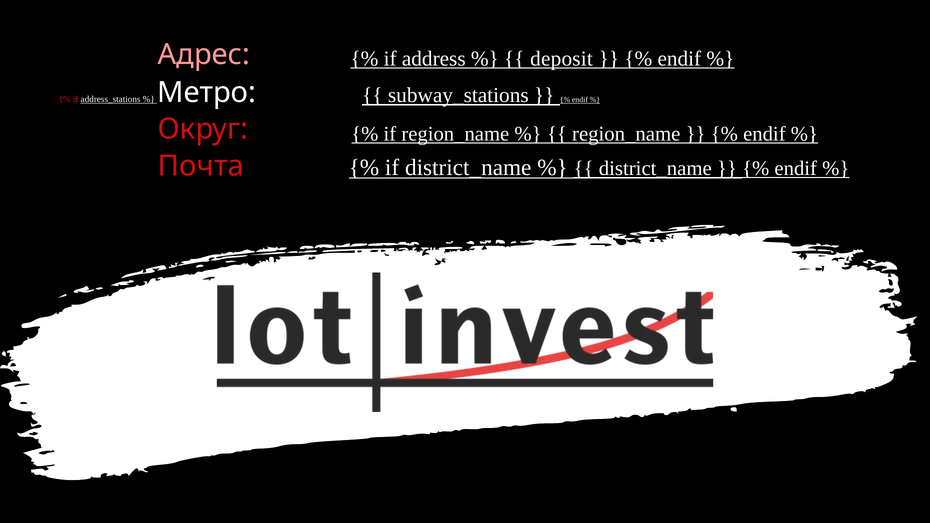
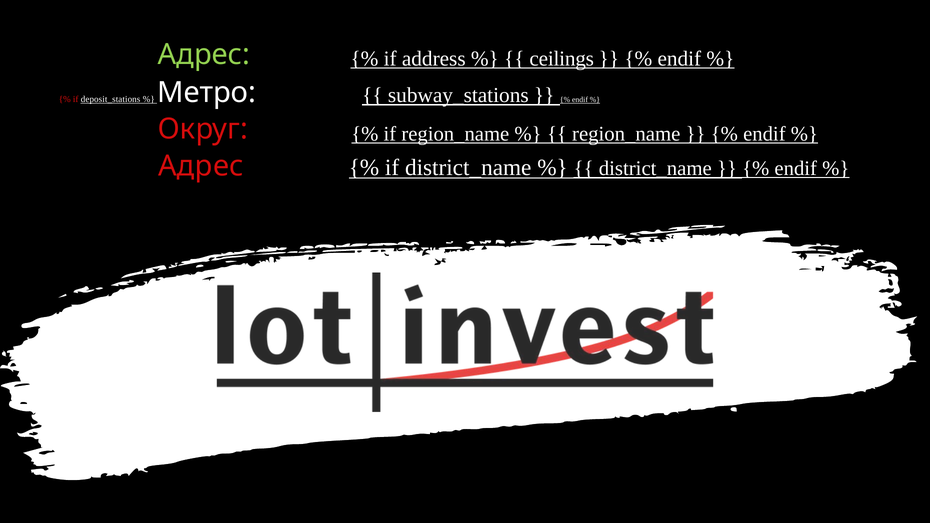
Адрес at (204, 55) colour: pink -> light green
deposit: deposit -> ceilings
address_stations: address_stations -> deposit_stations
Почта at (201, 166): Почта -> Адрес
